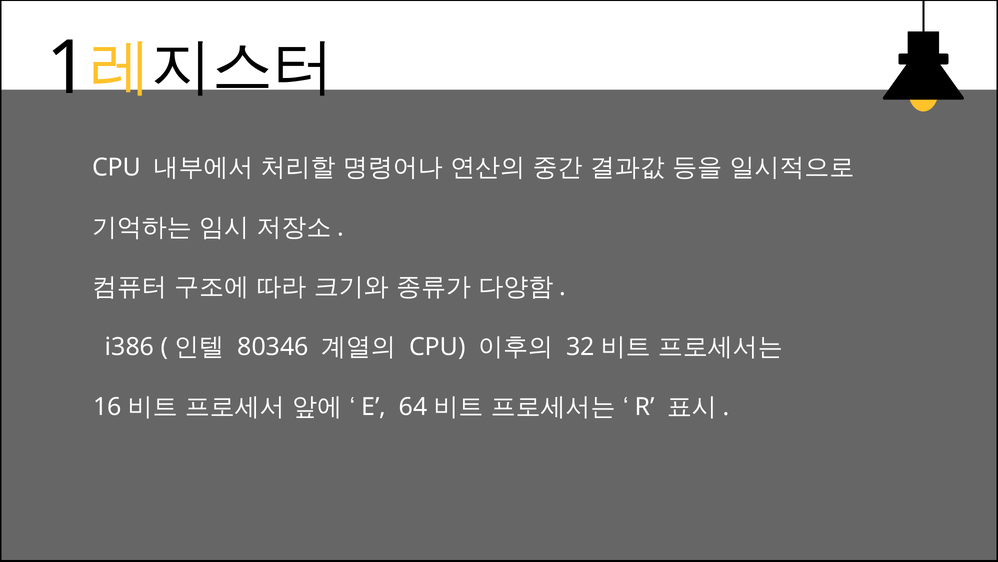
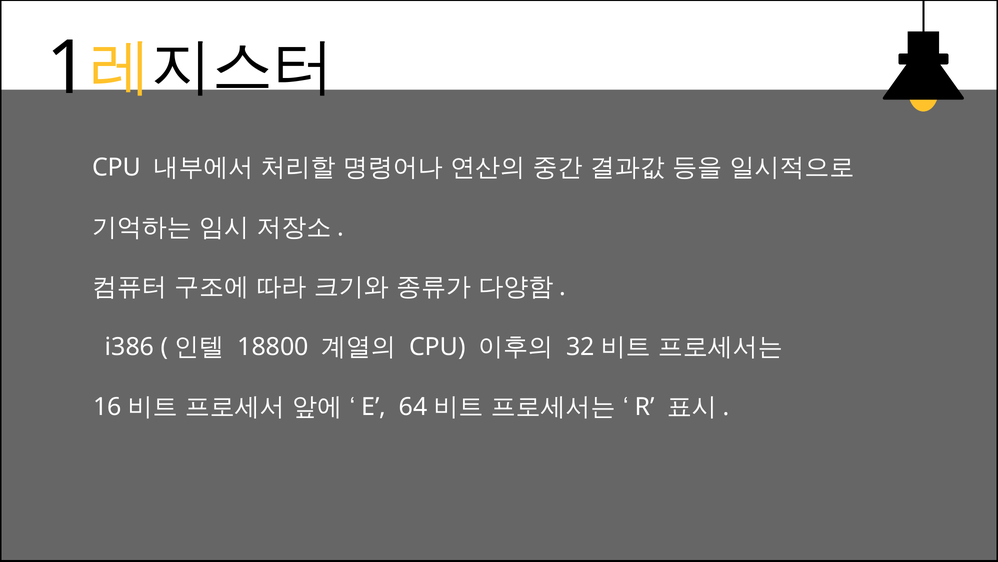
80346: 80346 -> 18800
